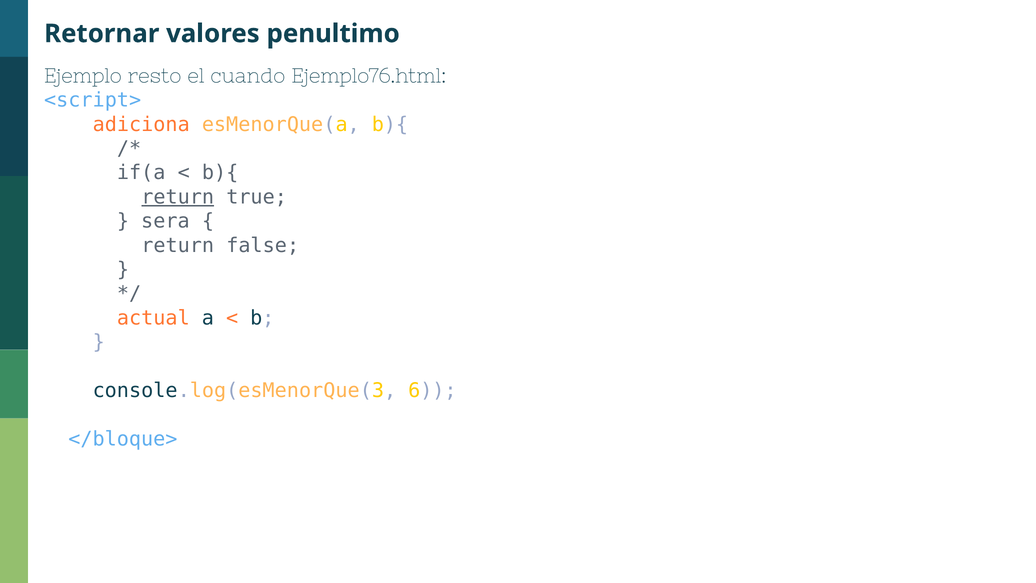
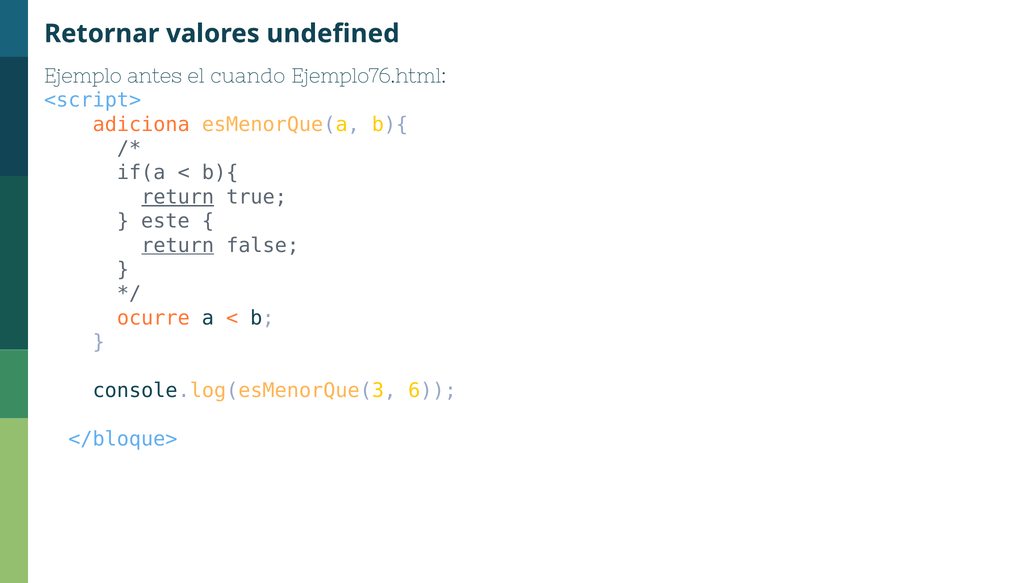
penultimo: penultimo -> undefined
resto: resto -> antes
sera: sera -> este
return at (178, 245) underline: none -> present
actual: actual -> ocurre
